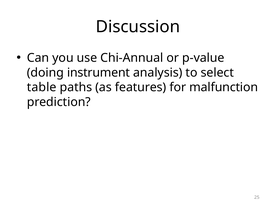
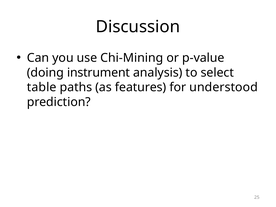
Chi-Annual: Chi-Annual -> Chi-Mining
malfunction: malfunction -> understood
